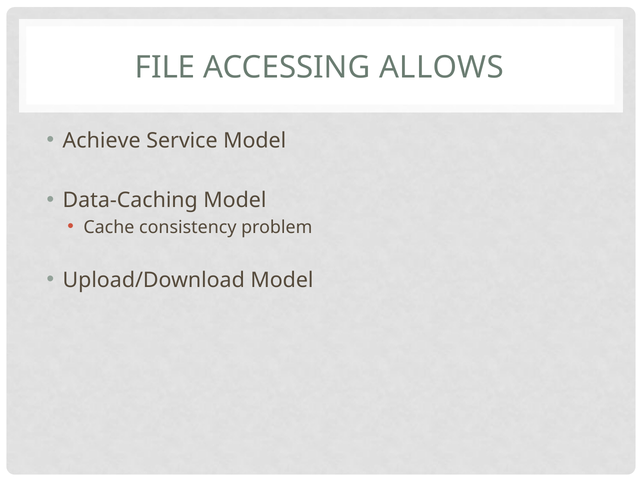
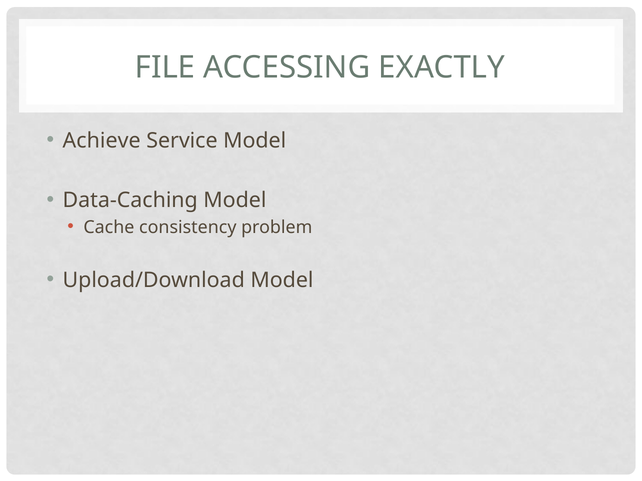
ALLOWS: ALLOWS -> EXACTLY
